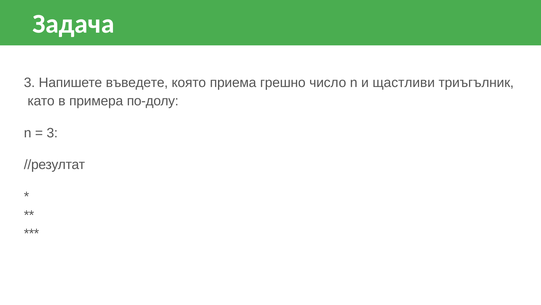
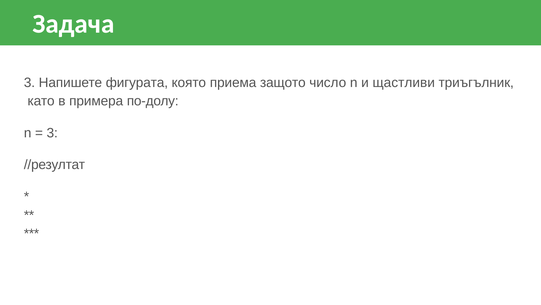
въведете: въведете -> фигурата
грешно: грешно -> защото
